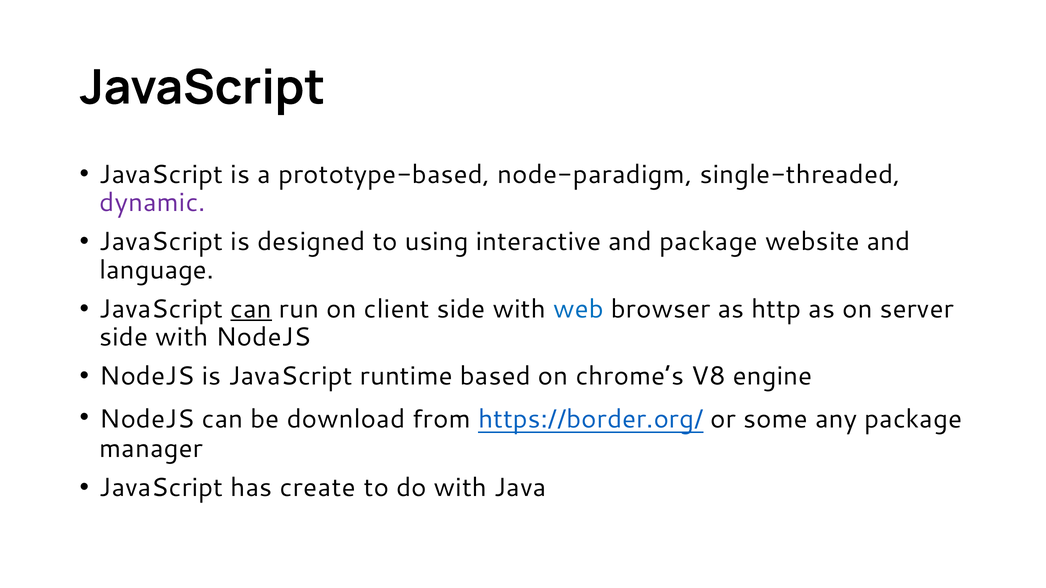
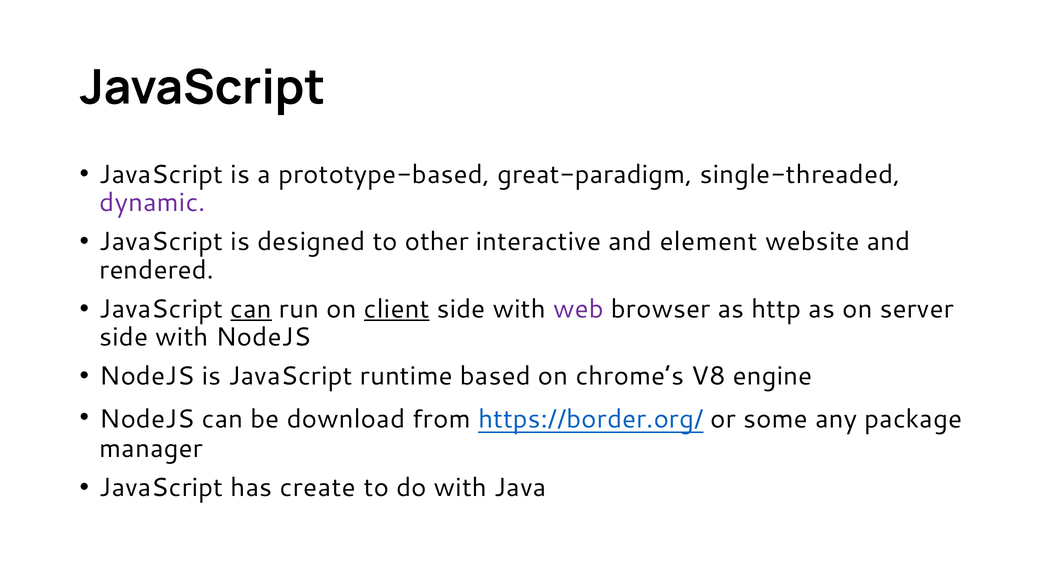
node-paradigm: node-paradigm -> great-paradigm
using: using -> other
and package: package -> element
language: language -> rendered
client underline: none -> present
web colour: blue -> purple
